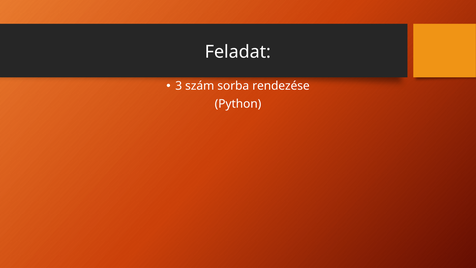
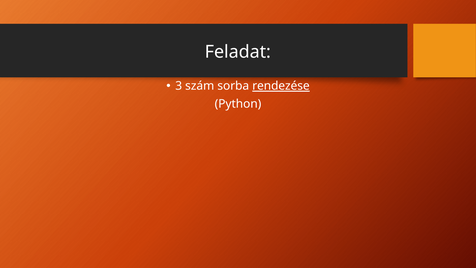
rendezése underline: none -> present
